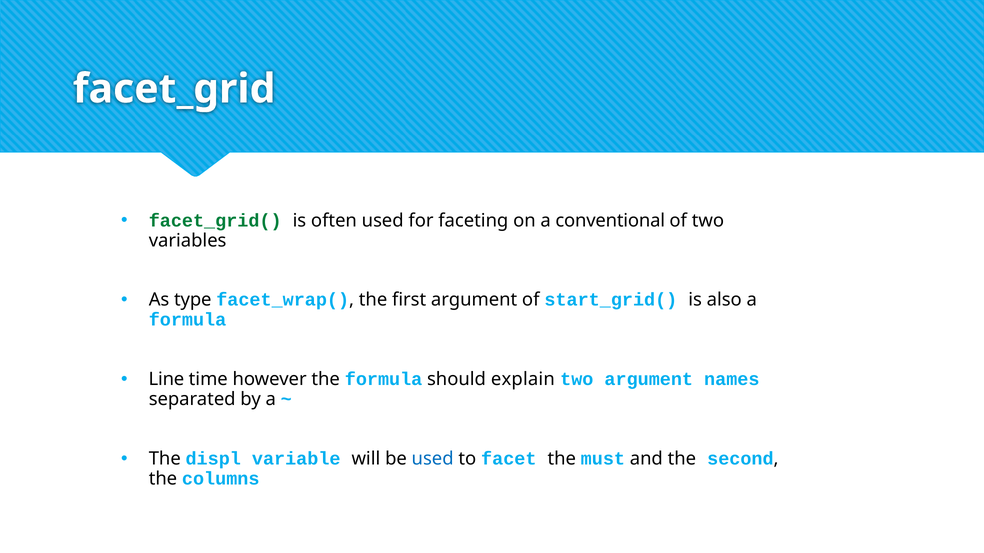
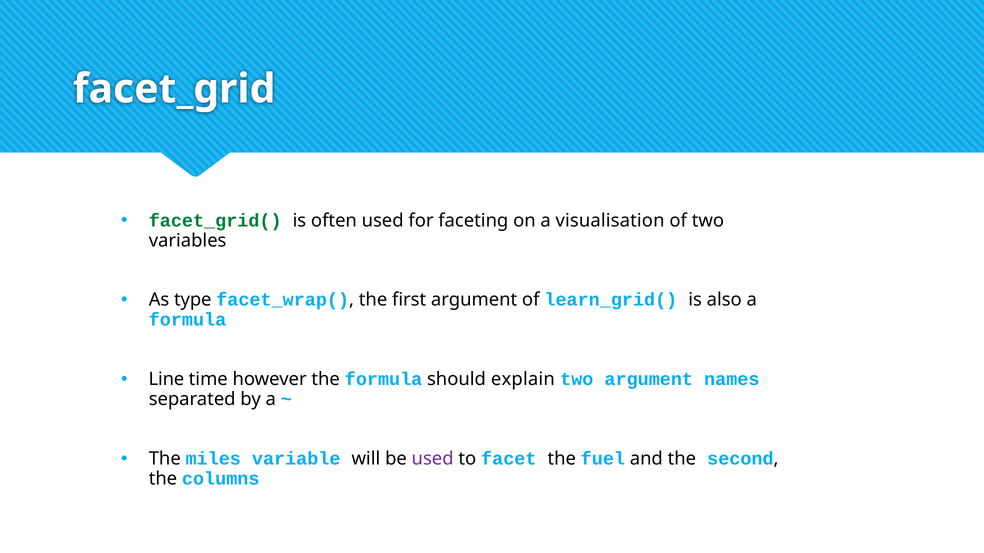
conventional: conventional -> visualisation
start_grid(: start_grid( -> learn_grid(
displ: displ -> miles
used at (433, 459) colour: blue -> purple
must: must -> fuel
